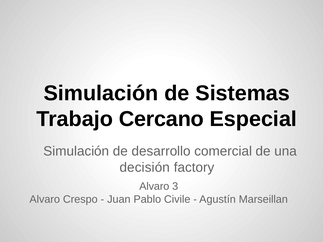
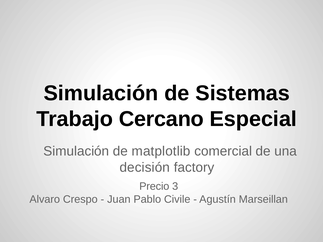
desarrollo: desarrollo -> matplotlib
Alvaro at (154, 187): Alvaro -> Precio
